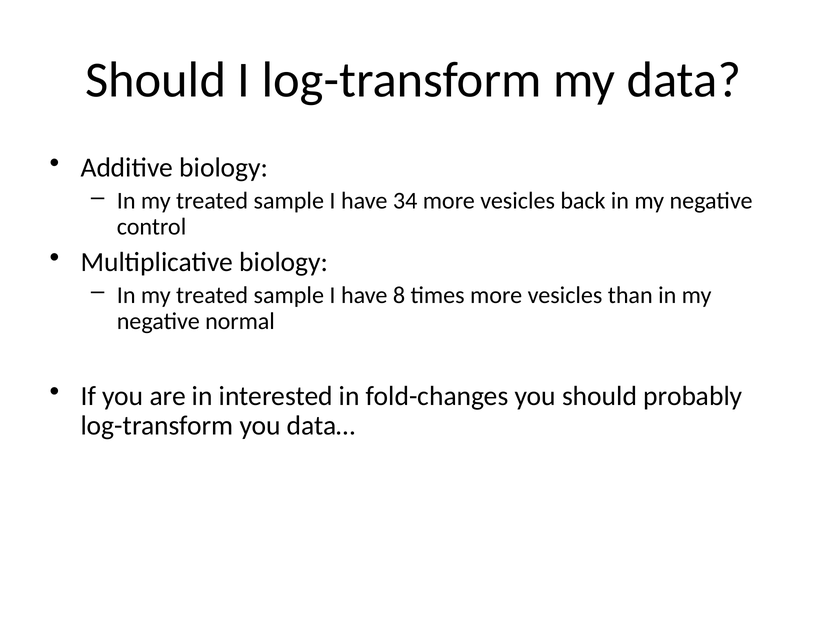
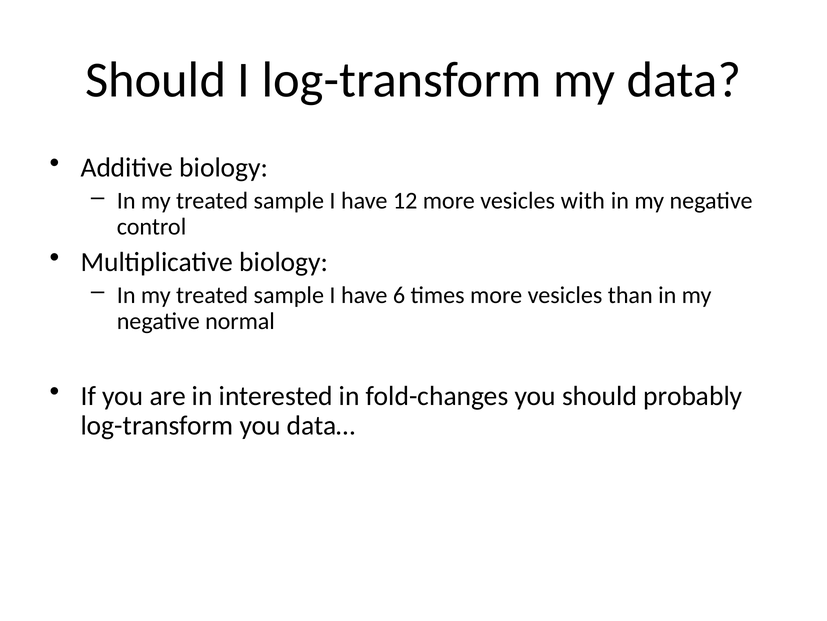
34: 34 -> 12
back: back -> with
8: 8 -> 6
